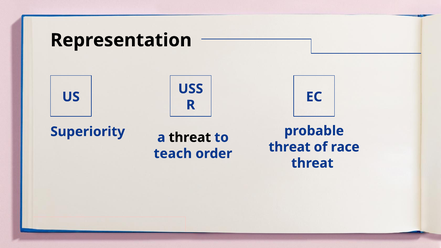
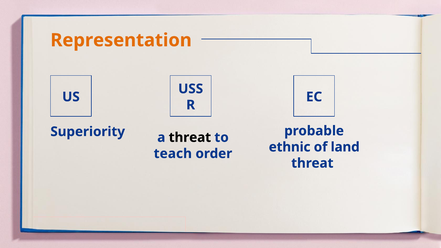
Representation colour: black -> orange
threat at (290, 147): threat -> ethnic
race: race -> land
